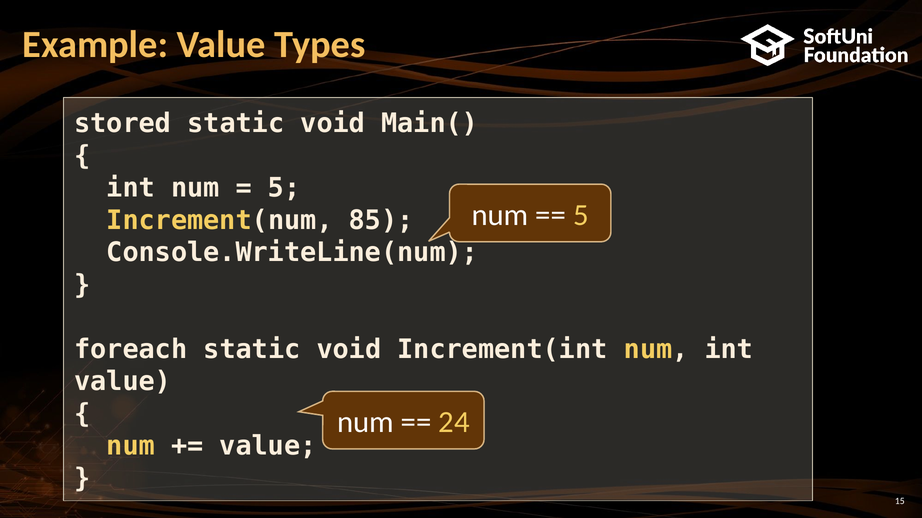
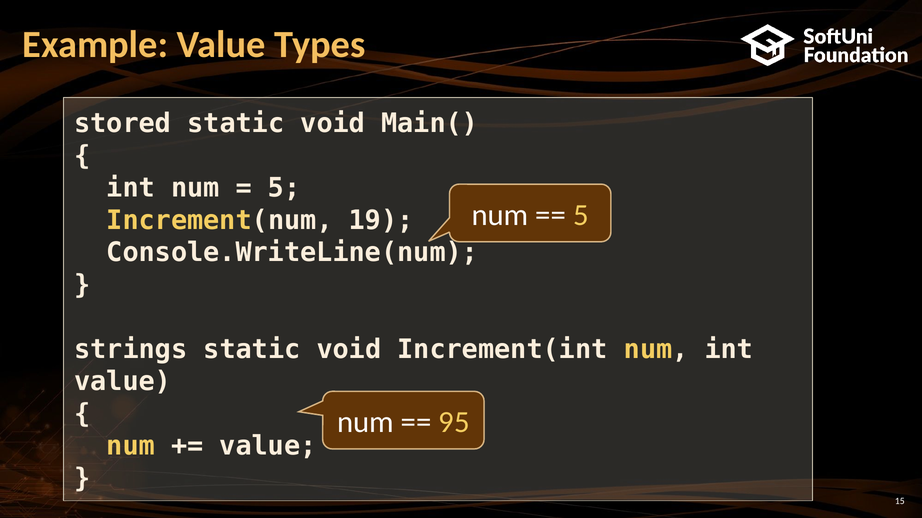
85: 85 -> 19
foreach: foreach -> strings
24: 24 -> 95
